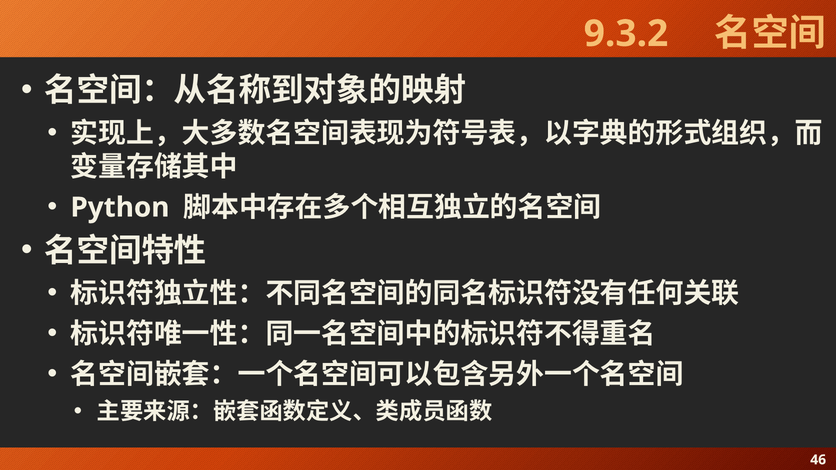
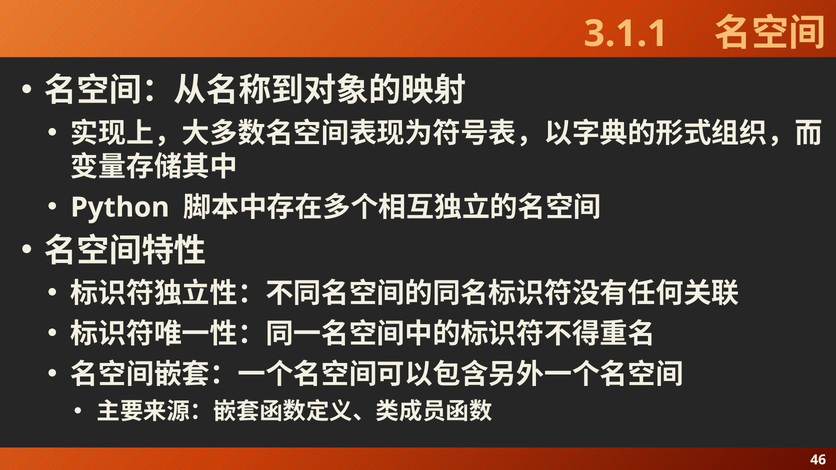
9.3.2: 9.3.2 -> 3.1.1
